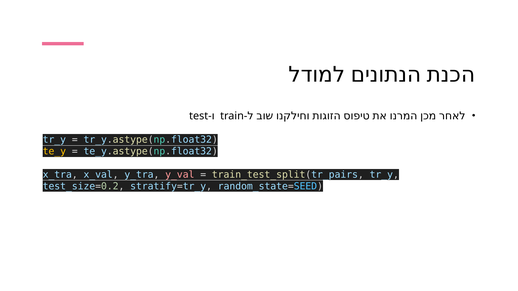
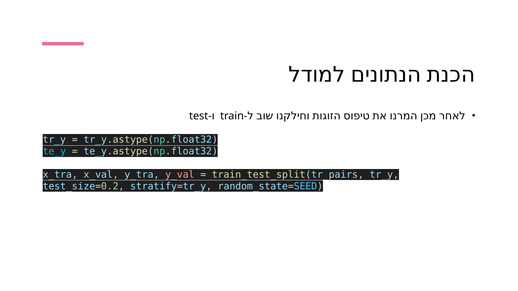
te_y colour: yellow -> light blue
